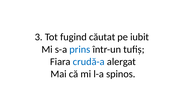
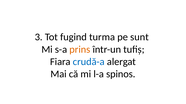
căutat: căutat -> turma
iubit: iubit -> sunt
prins colour: blue -> orange
